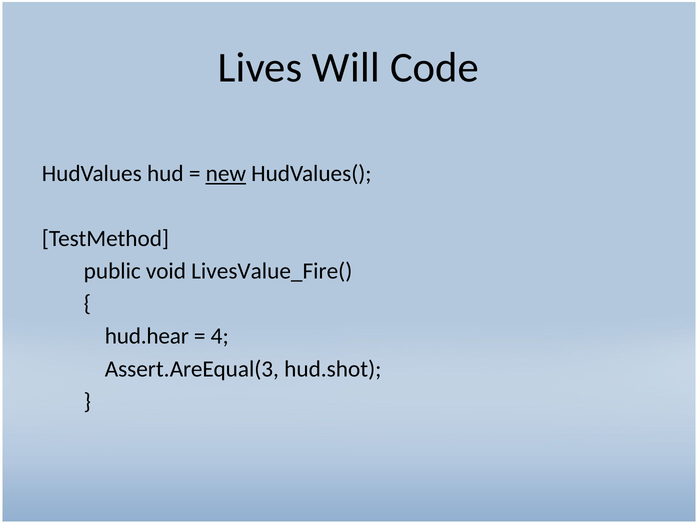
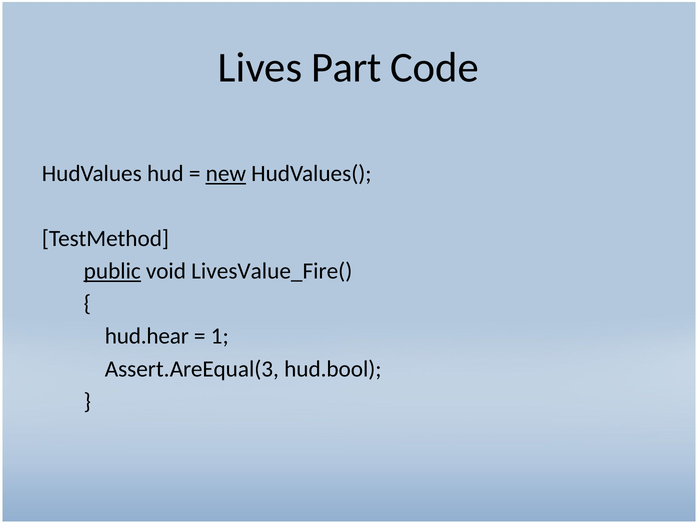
Will: Will -> Part
public underline: none -> present
4: 4 -> 1
hud.shot: hud.shot -> hud.bool
